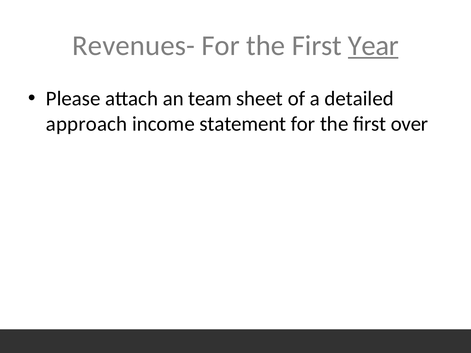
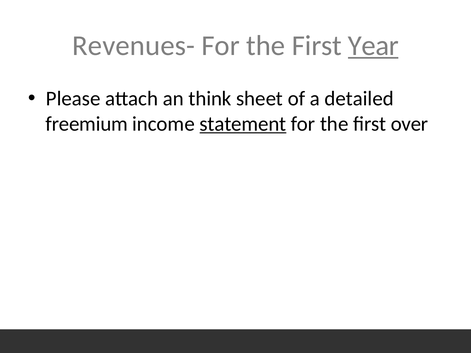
team: team -> think
approach: approach -> freemium
statement underline: none -> present
